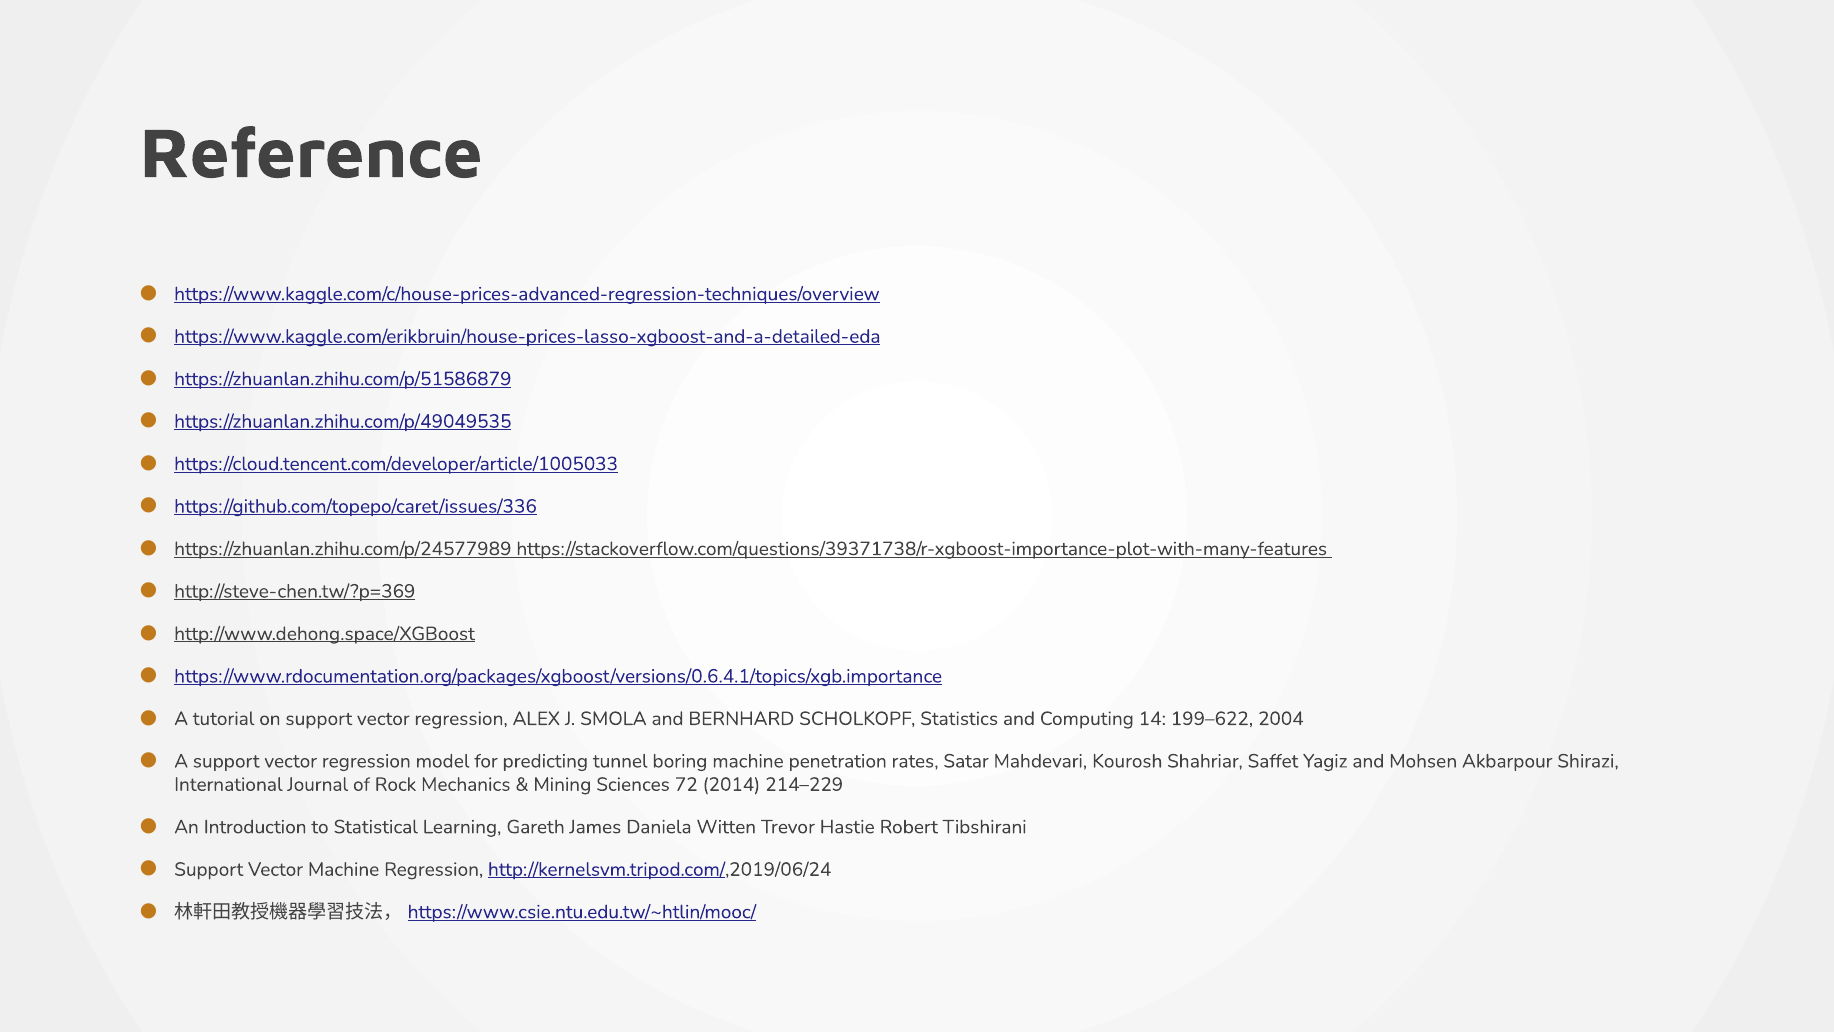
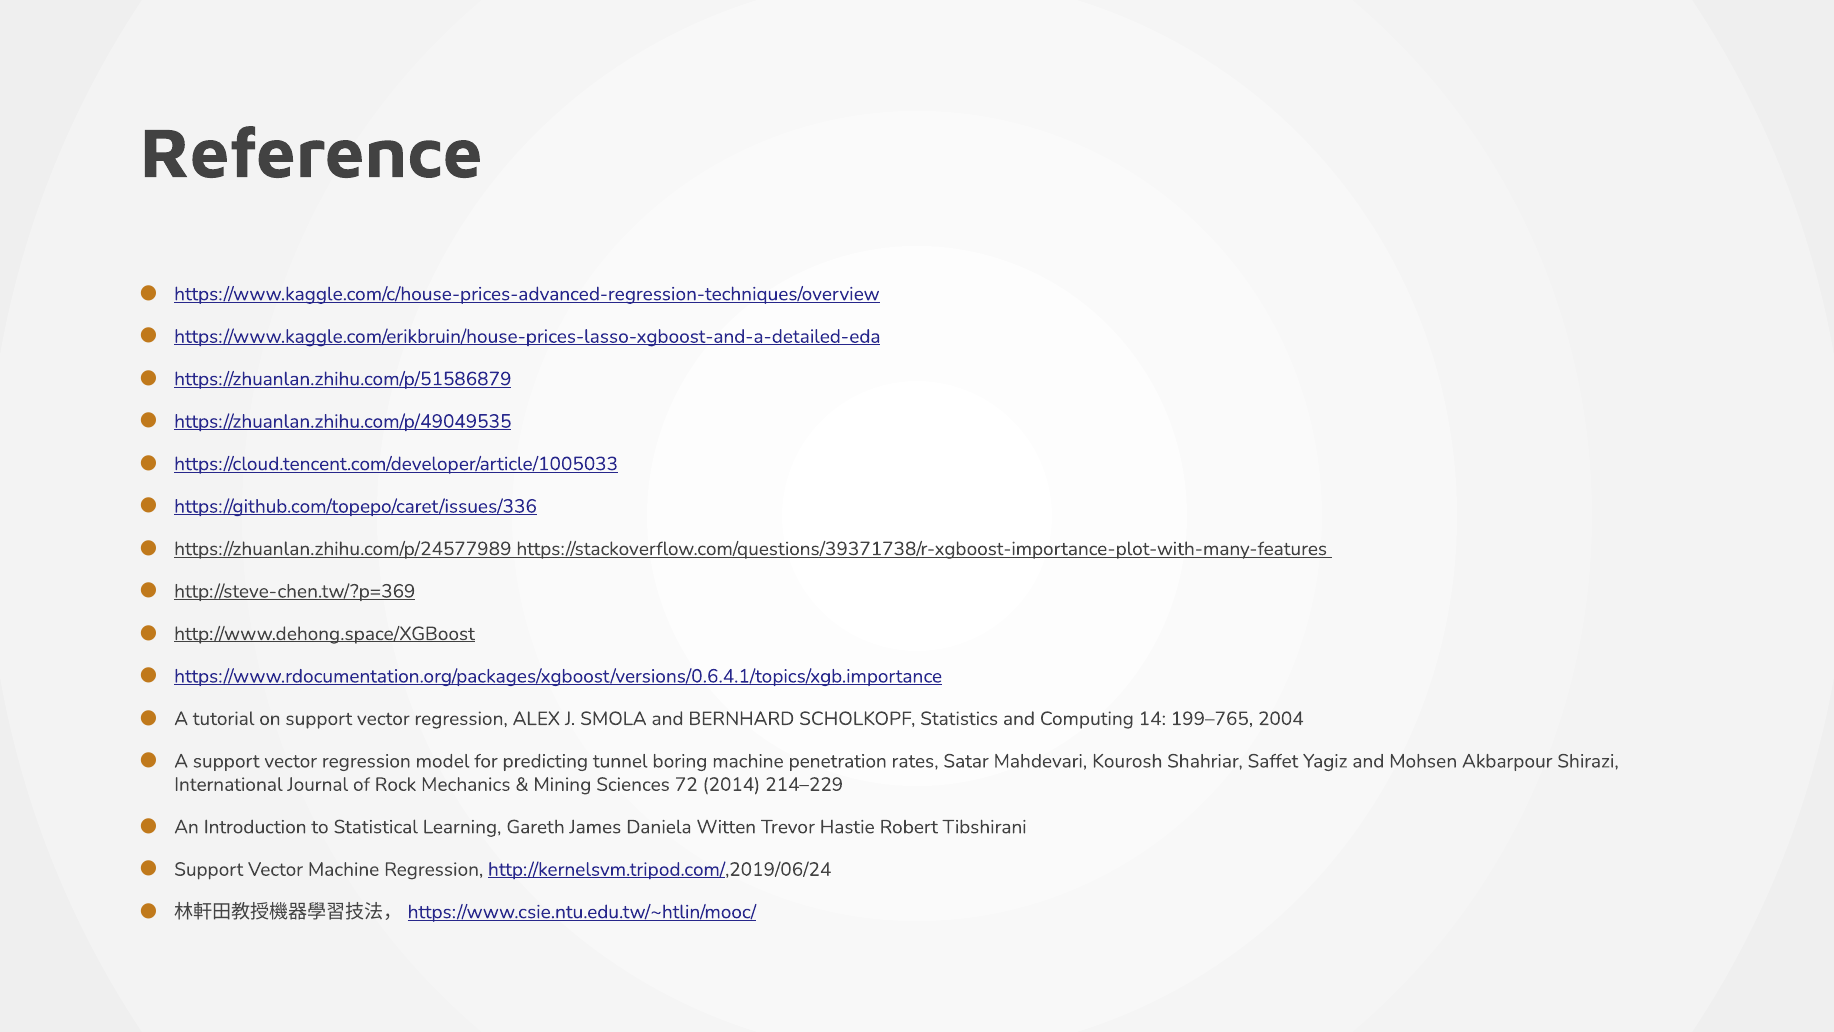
199–622: 199–622 -> 199–765
